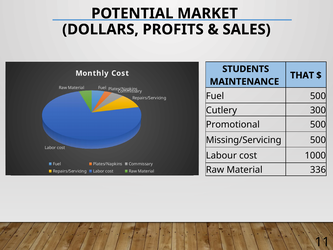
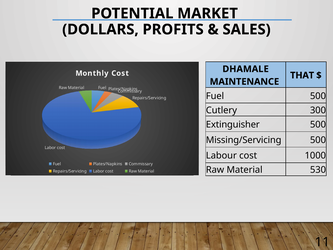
STUDENTS: STUDENTS -> DHAMALE
Promotional: Promotional -> Extinguisher
336: 336 -> 530
